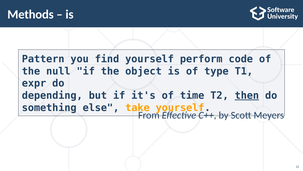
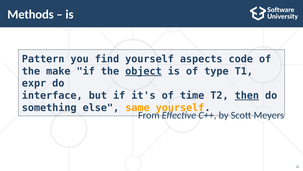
perform: perform -> aspects
null: null -> make
object underline: none -> present
depending: depending -> interface
take: take -> same
